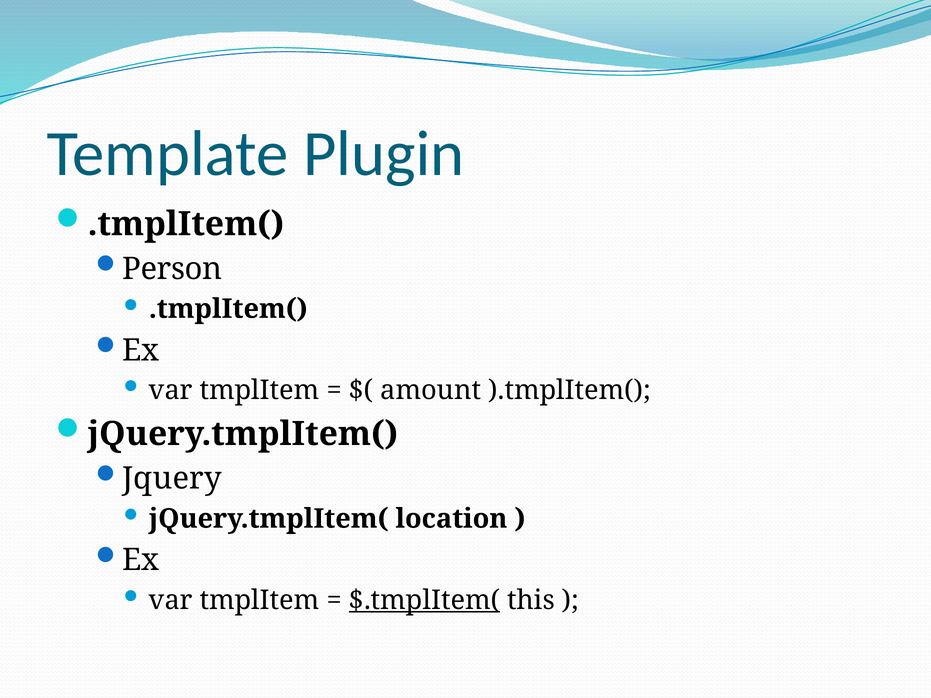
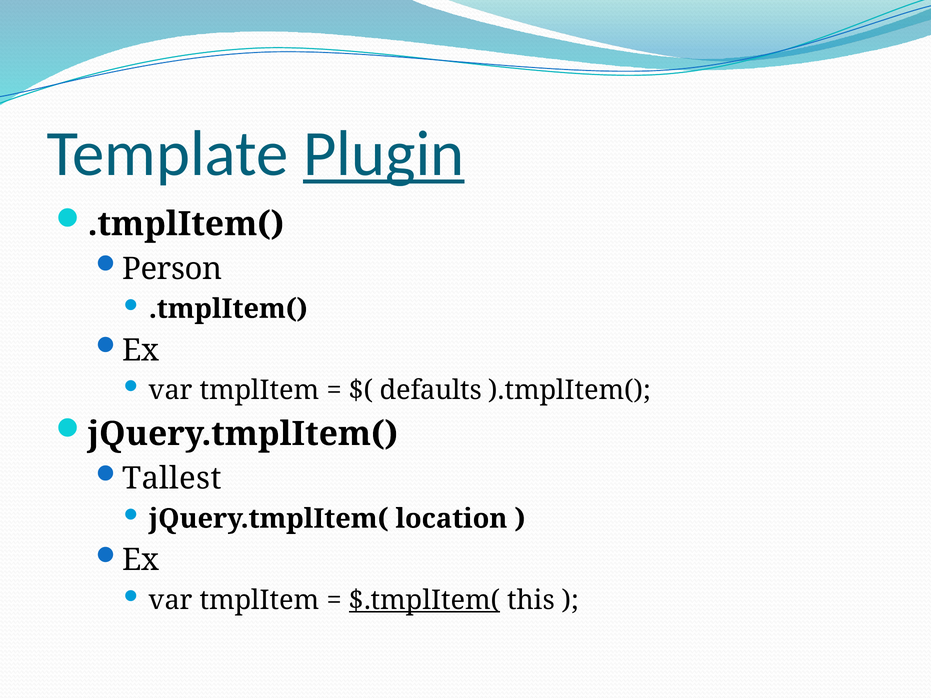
Plugin underline: none -> present
amount: amount -> defaults
Jquery: Jquery -> Tallest
